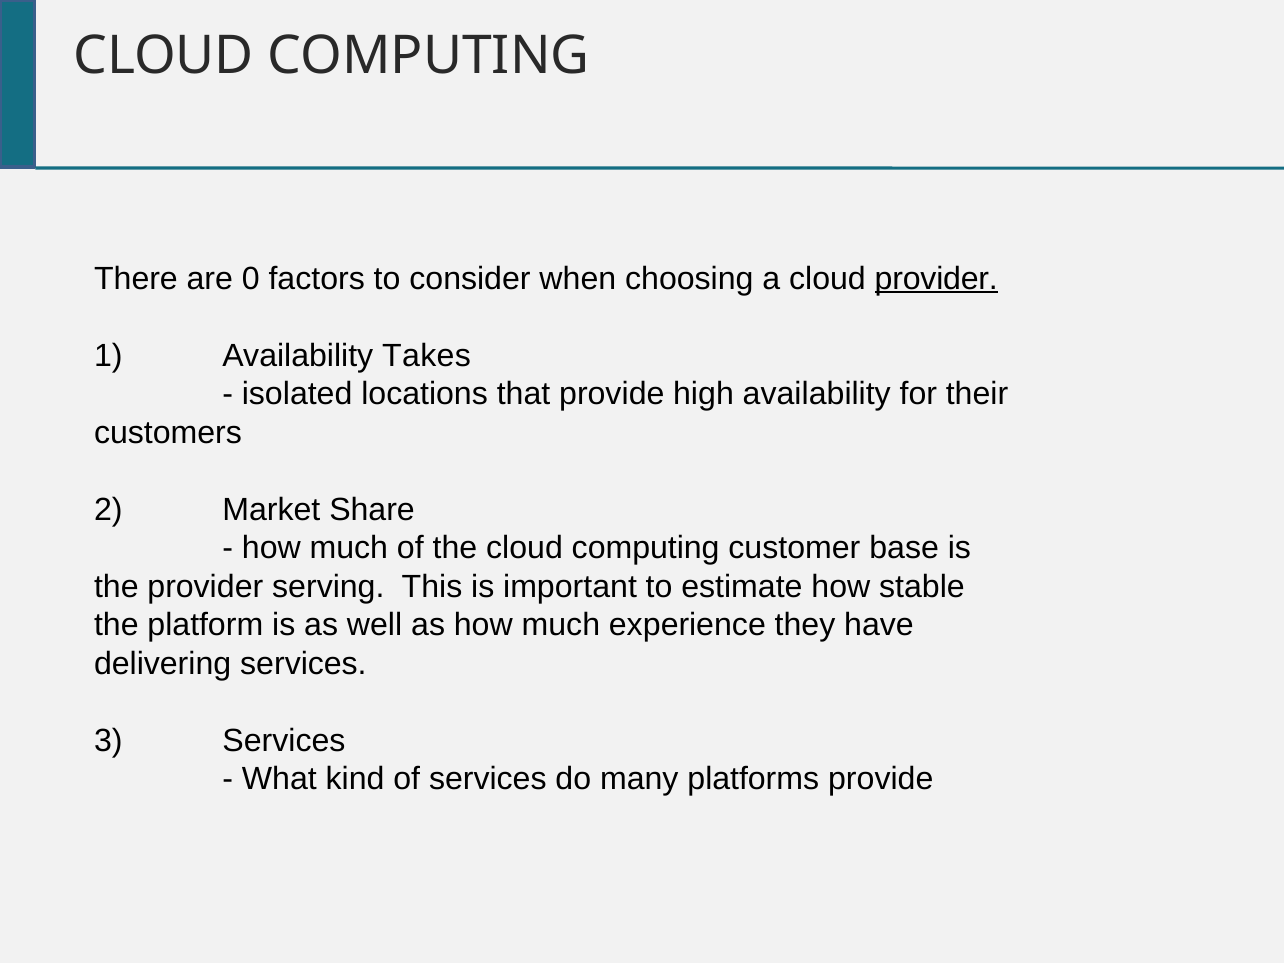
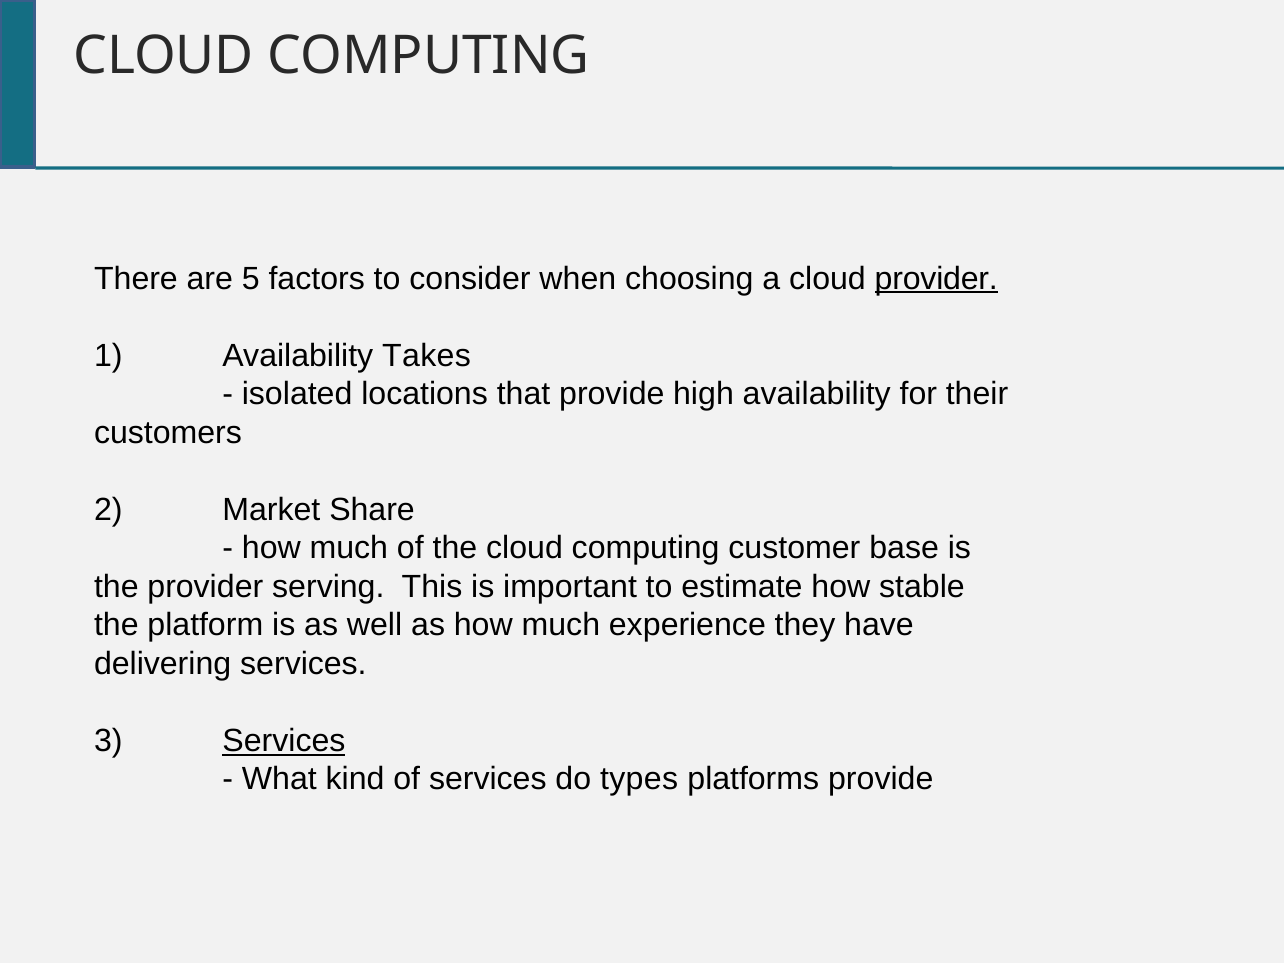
0: 0 -> 5
Services at (284, 741) underline: none -> present
many: many -> types
